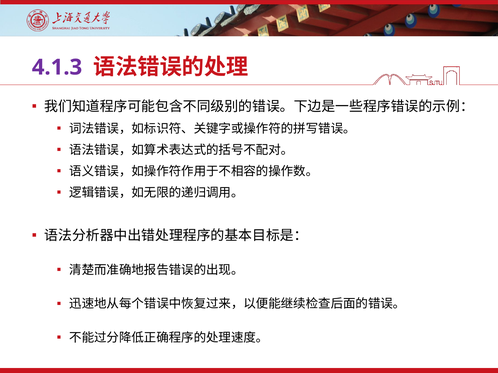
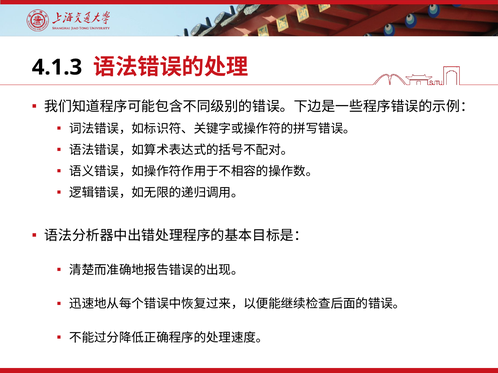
4.1.3 colour: purple -> black
